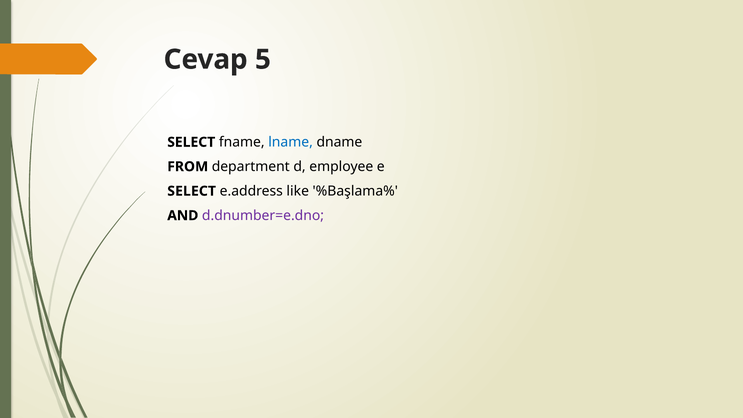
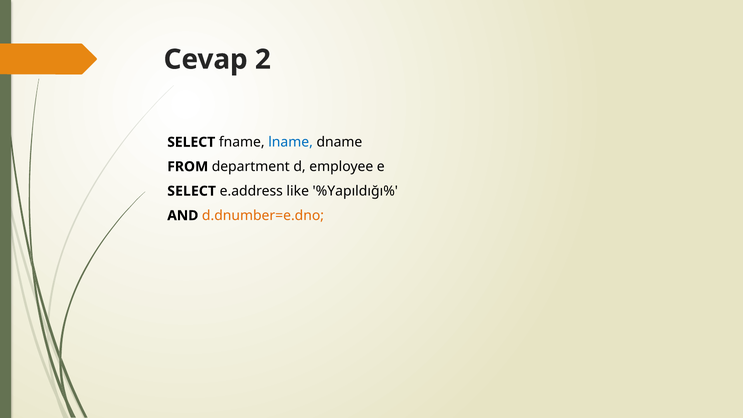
5: 5 -> 2
%Başlama%: %Başlama% -> %Yapıldığı%
d.dnumber=e.dno colour: purple -> orange
